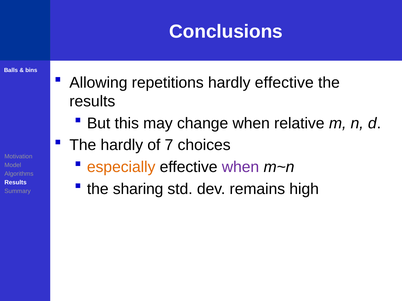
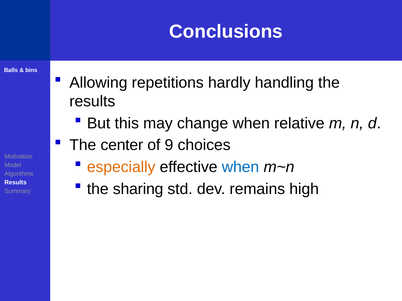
hardly effective: effective -> handling
The hardly: hardly -> center
7: 7 -> 9
when at (240, 167) colour: purple -> blue
